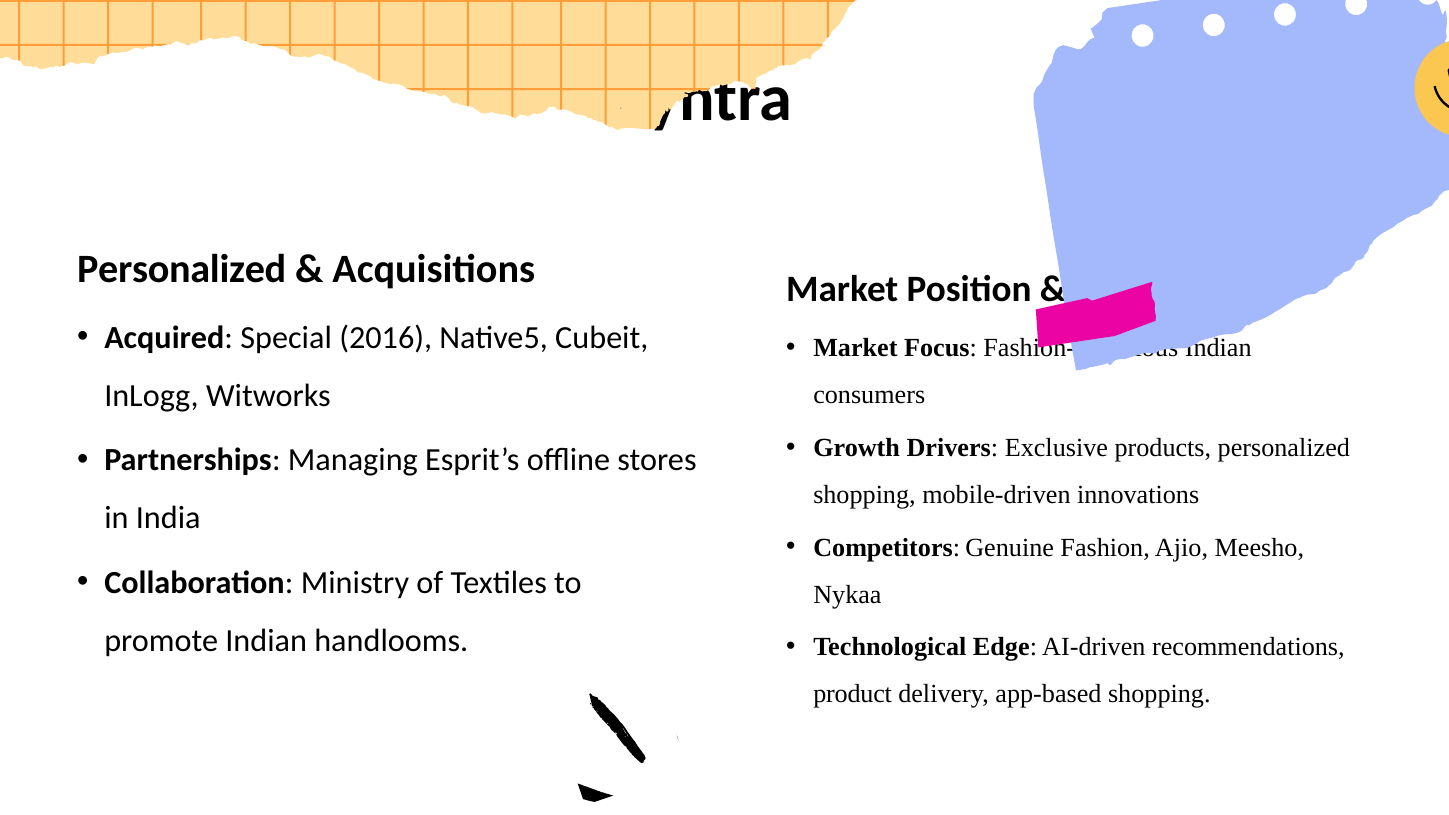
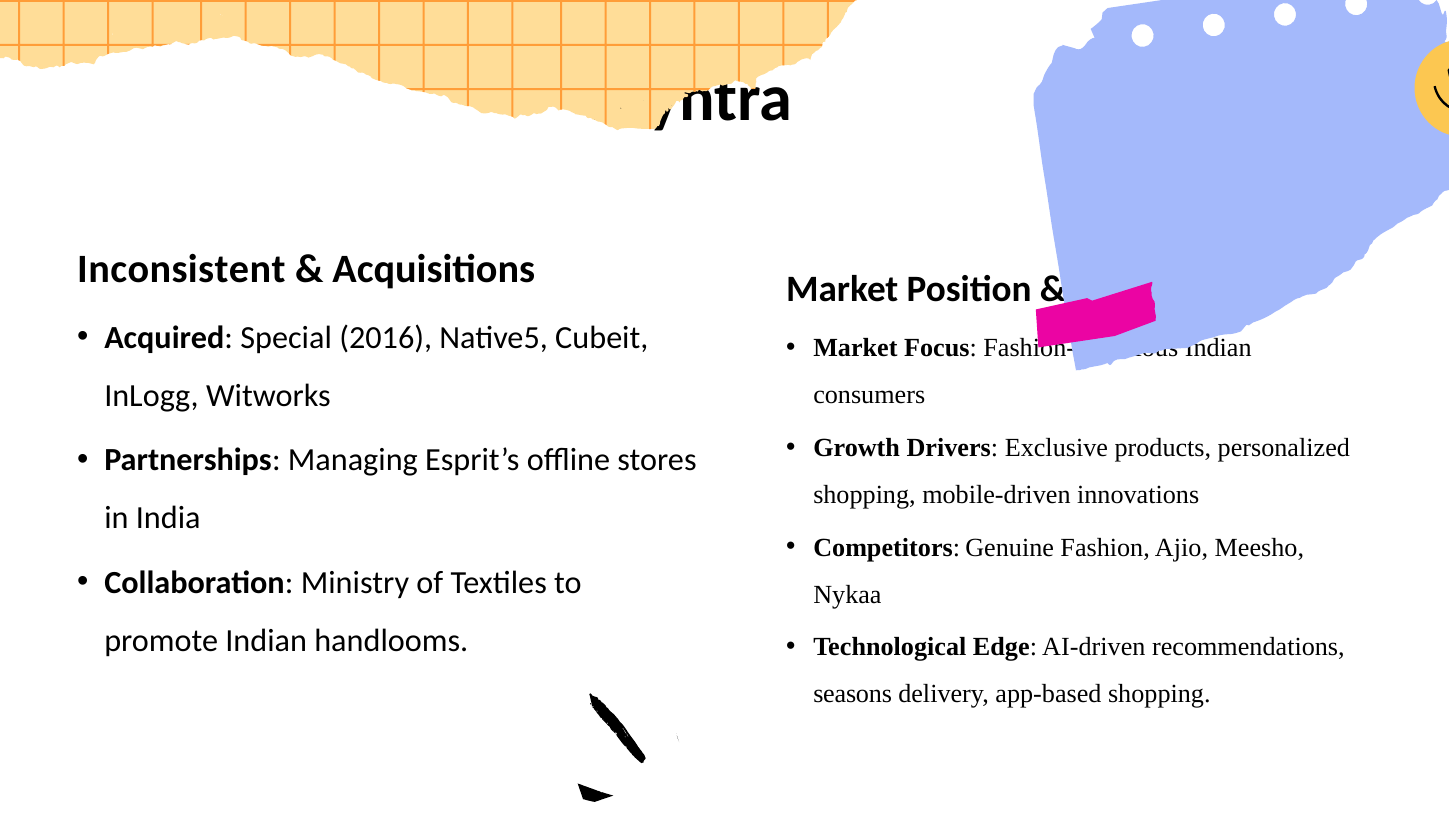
Personalized at (182, 269): Personalized -> Inconsistent
product: product -> seasons
